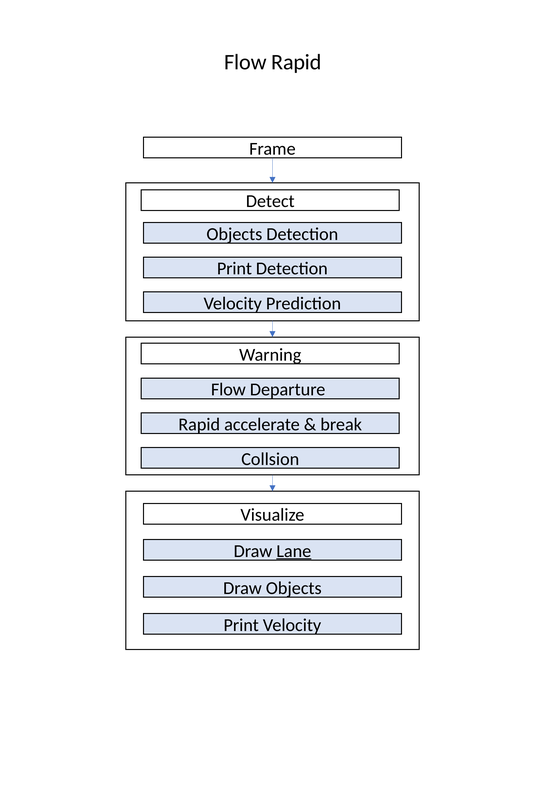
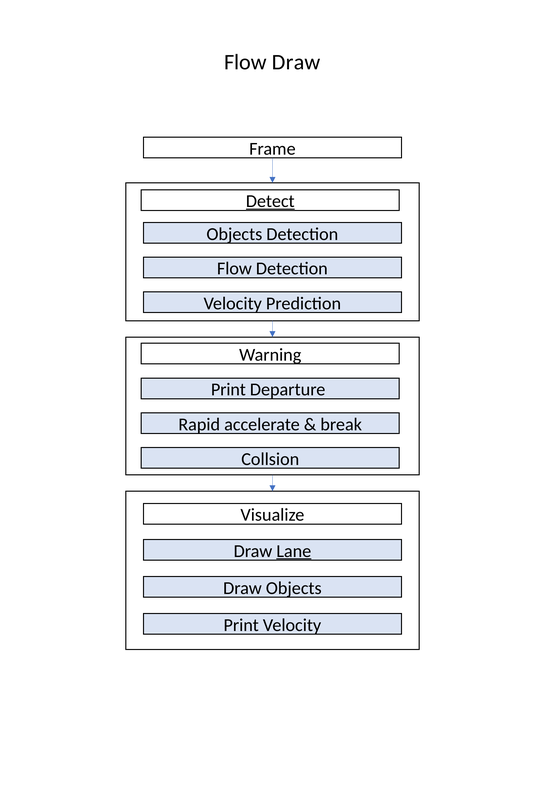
Flow Rapid: Rapid -> Draw
Detect underline: none -> present
Print at (234, 269): Print -> Flow
Flow at (228, 390): Flow -> Print
